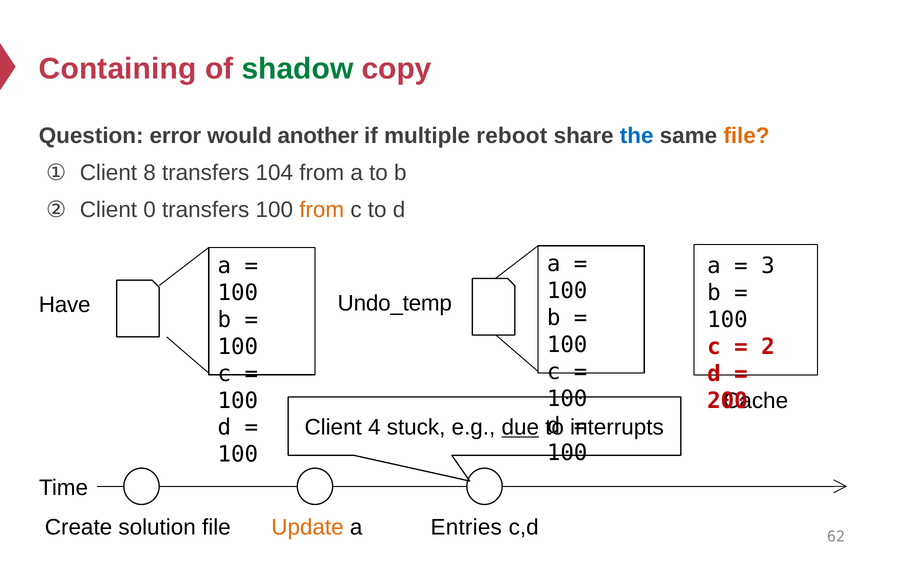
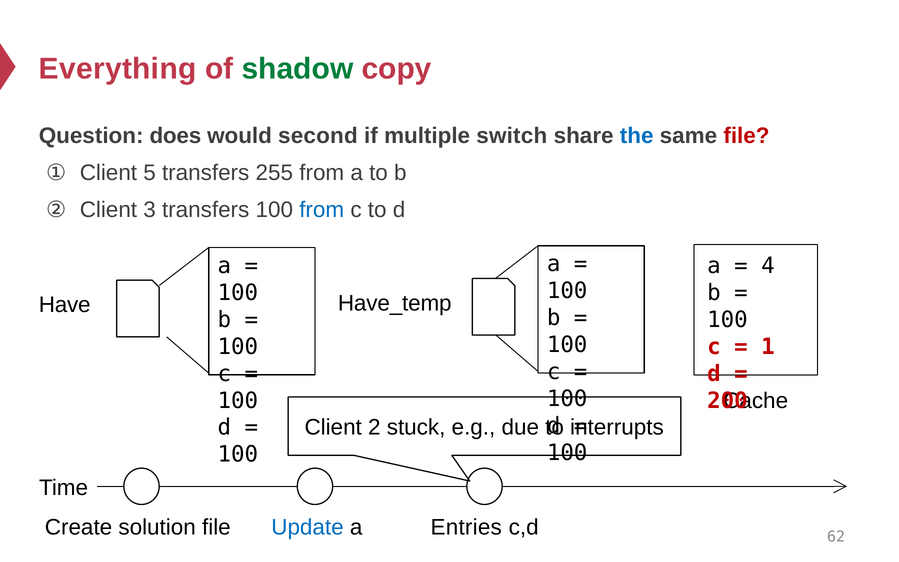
Containing: Containing -> Everything
error: error -> does
another: another -> second
reboot: reboot -> switch
file at (746, 136) colour: orange -> red
8: 8 -> 5
104: 104 -> 255
0: 0 -> 3
from at (322, 210) colour: orange -> blue
3: 3 -> 4
Undo_temp: Undo_temp -> Have_temp
2: 2 -> 1
4: 4 -> 2
due underline: present -> none
Update colour: orange -> blue
